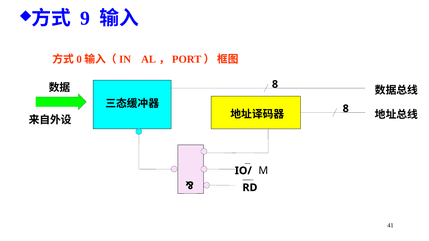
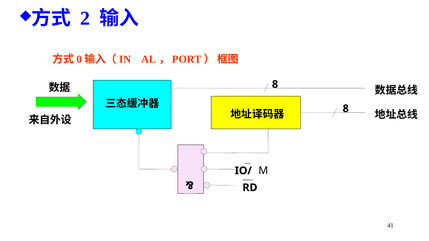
9: 9 -> 2
